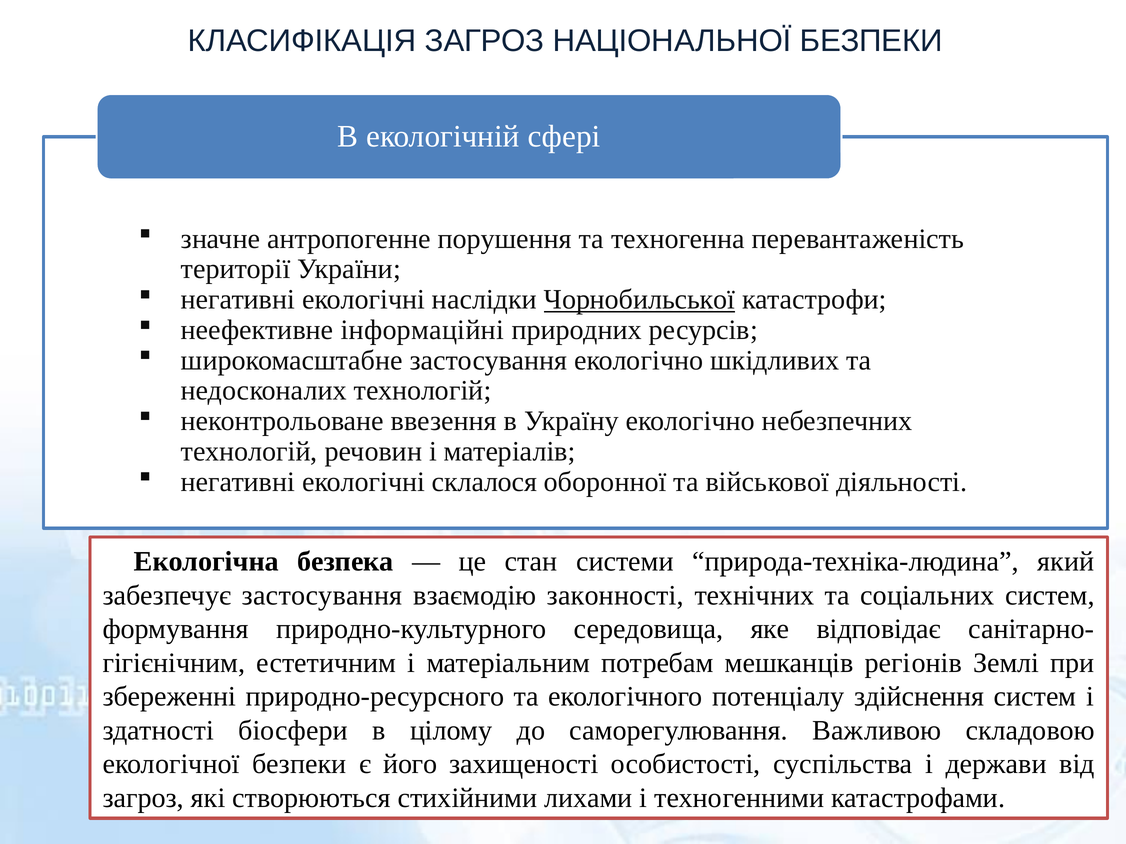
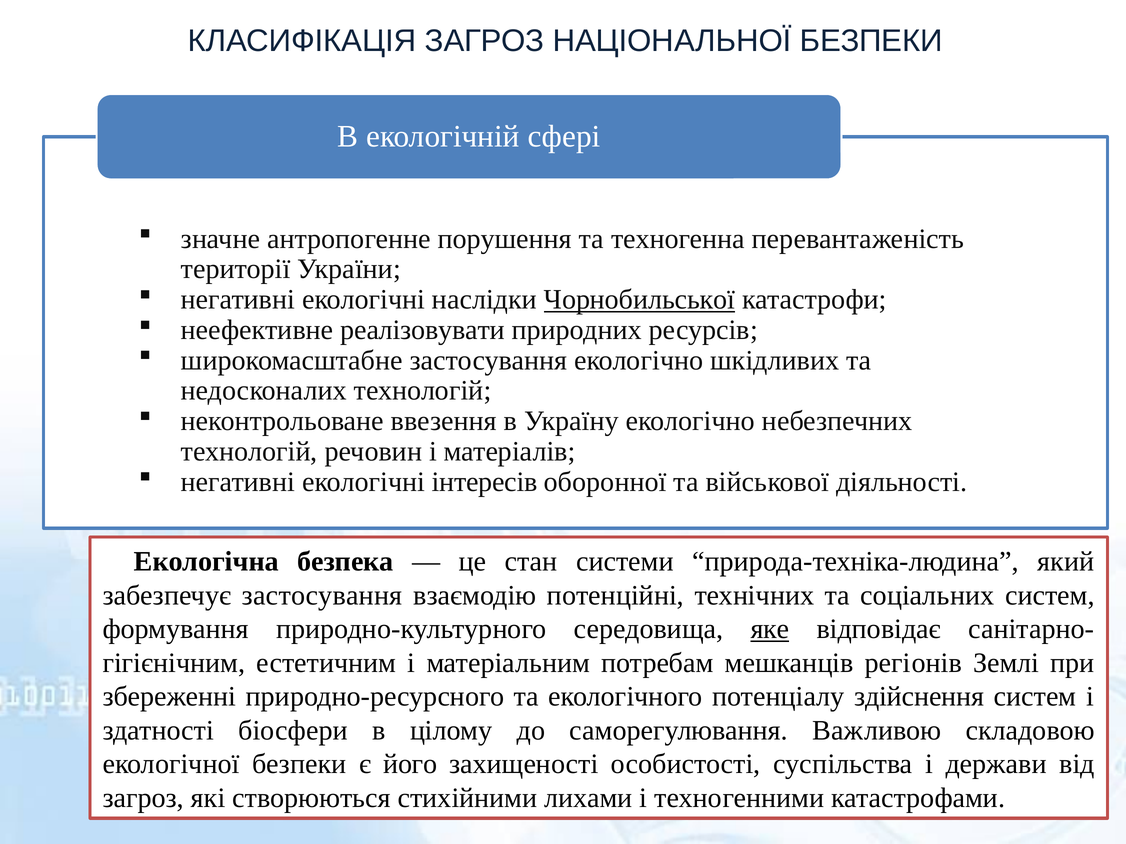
інформаційні: інформаційні -> реалізовувати
склалося: склалося -> інтересів
законності: законності -> потенційні
яке underline: none -> present
